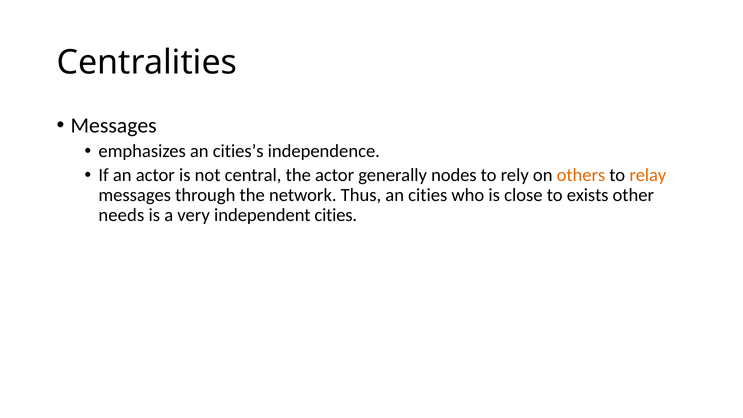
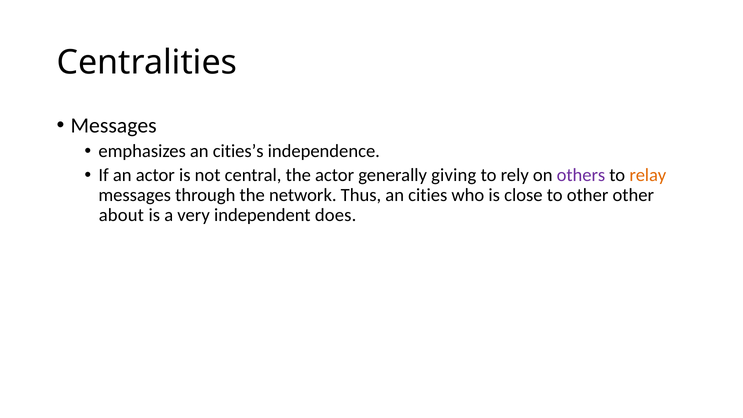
nodes: nodes -> giving
others colour: orange -> purple
to exists: exists -> other
needs: needs -> about
independent cities: cities -> does
